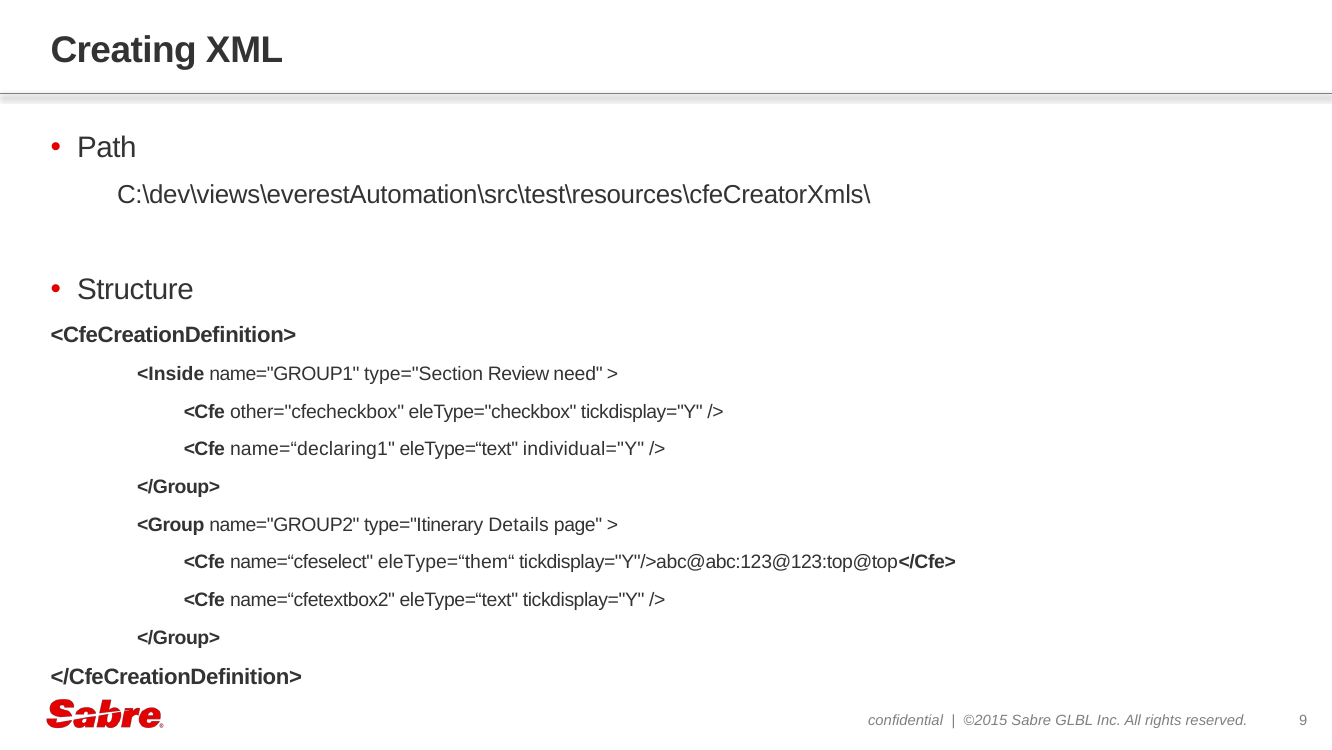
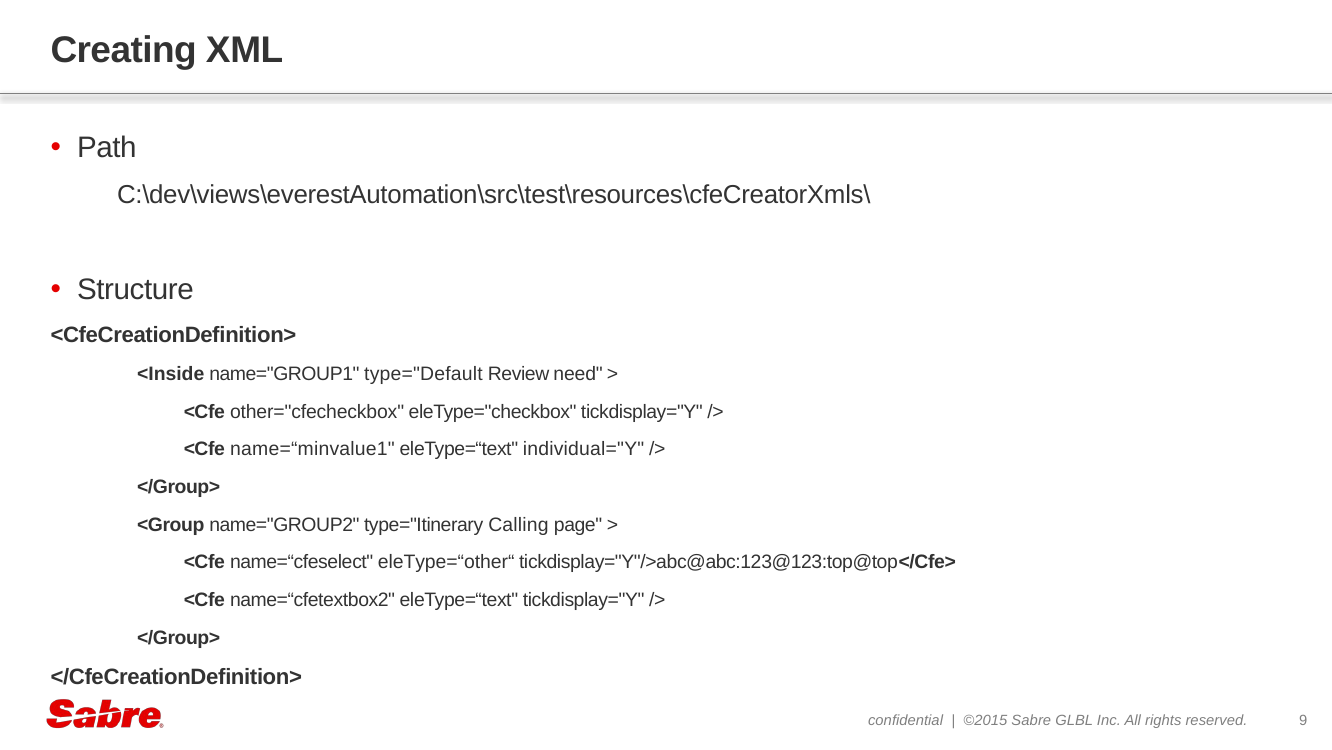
type="Section: type="Section -> type="Default
name=“declaring1: name=“declaring1 -> name=“minvalue1
Details: Details -> Calling
eleType=“them“: eleType=“them“ -> eleType=“other“
